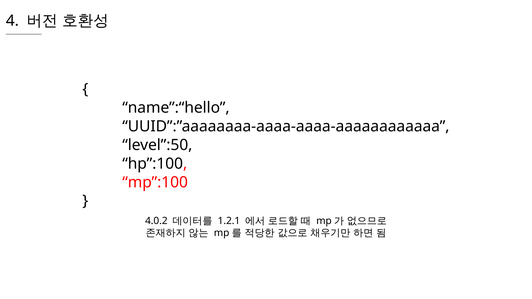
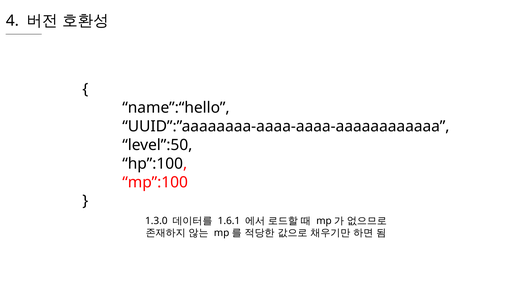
4.0.2: 4.0.2 -> 1.3.0
1.2.1: 1.2.1 -> 1.6.1
